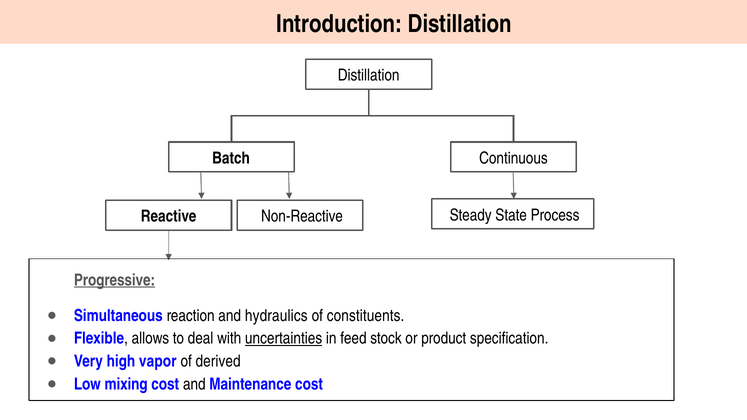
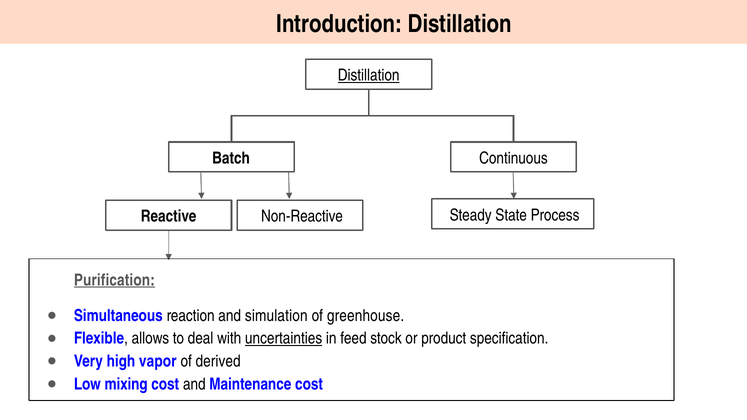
Distillation at (369, 75) underline: none -> present
Progressive: Progressive -> Purification
hydraulics: hydraulics -> simulation
constituents: constituents -> greenhouse
